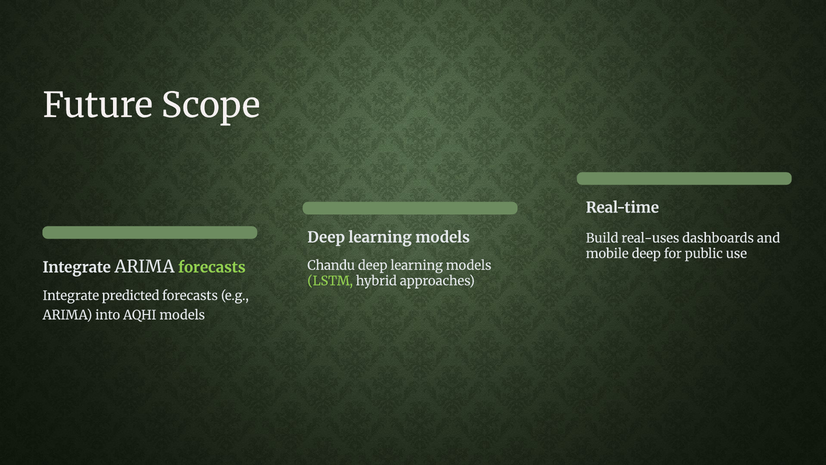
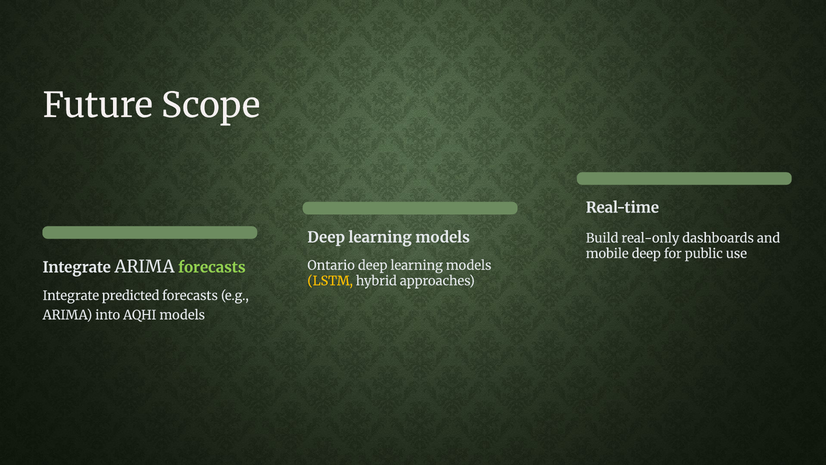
real-uses: real-uses -> real-only
Chandu: Chandu -> Ontario
LSTM colour: light green -> yellow
